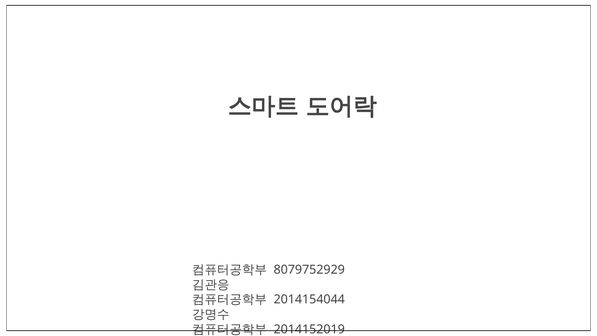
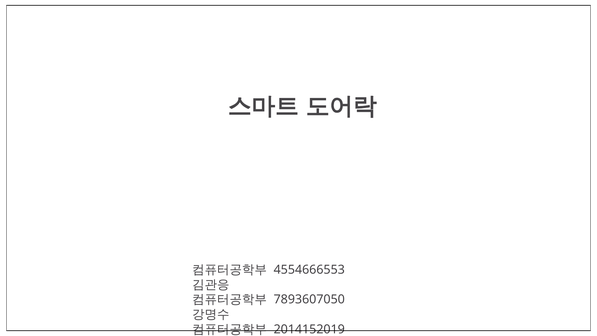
8079752929: 8079752929 -> 4554666553
2014154044: 2014154044 -> 7893607050
